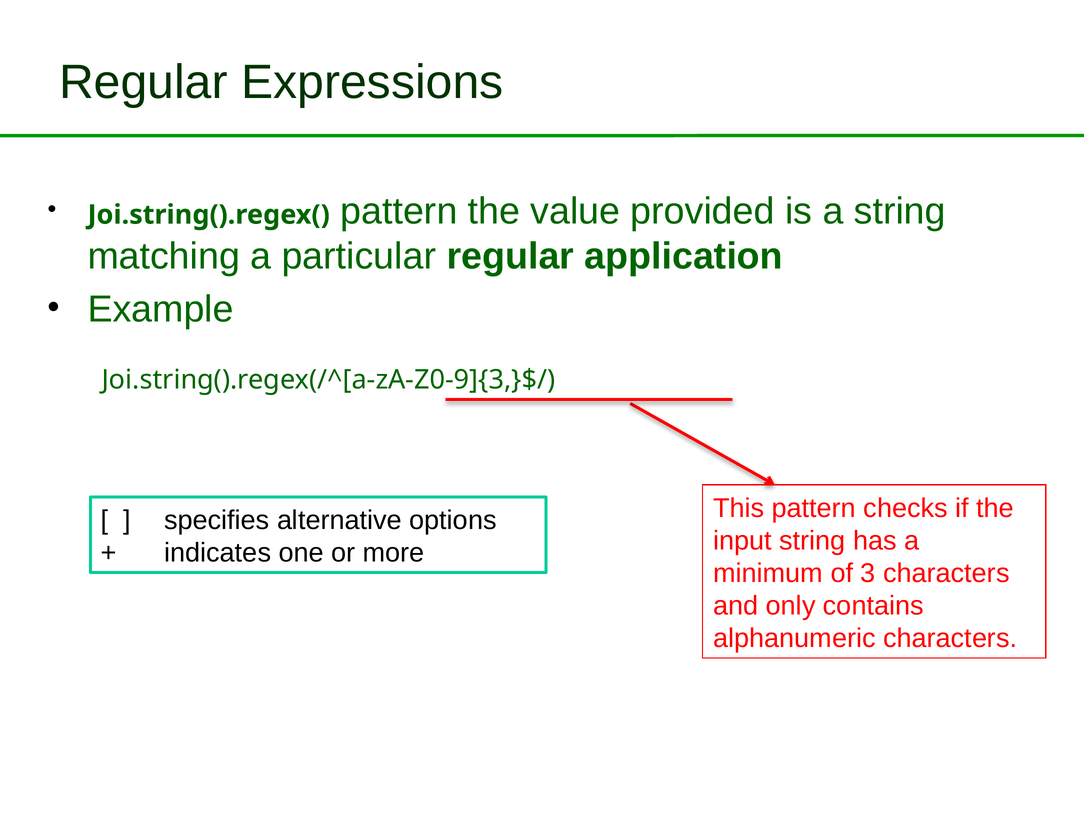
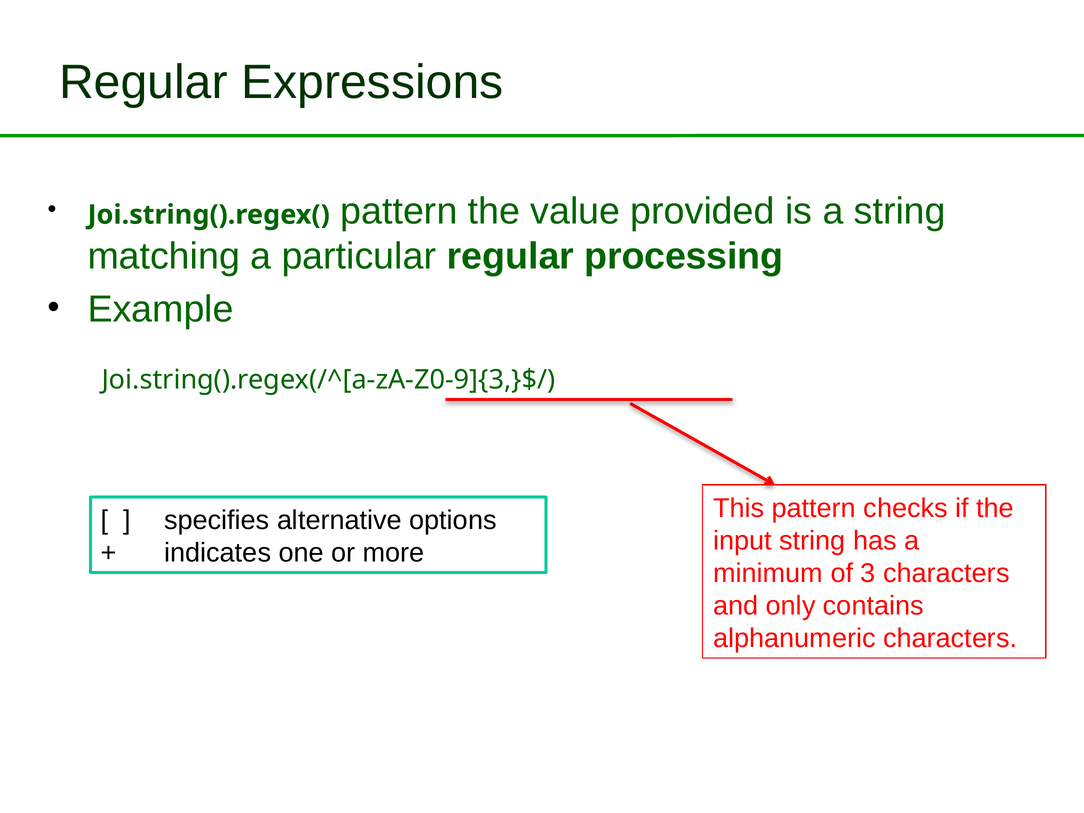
application: application -> processing
